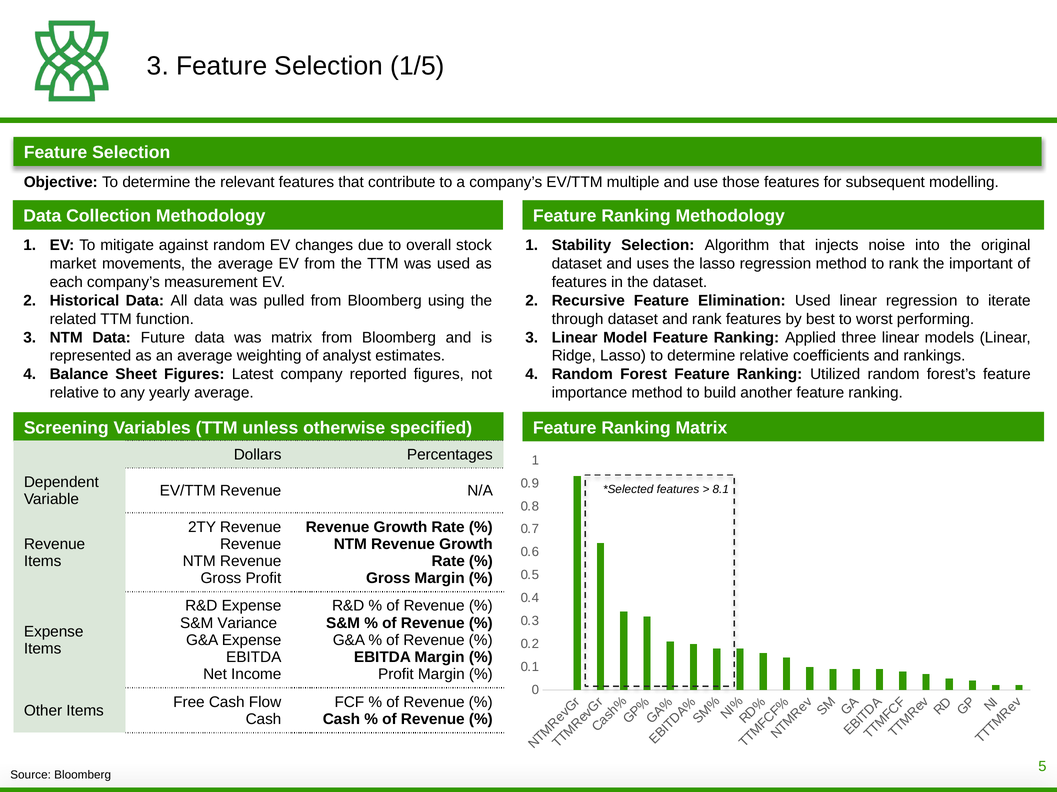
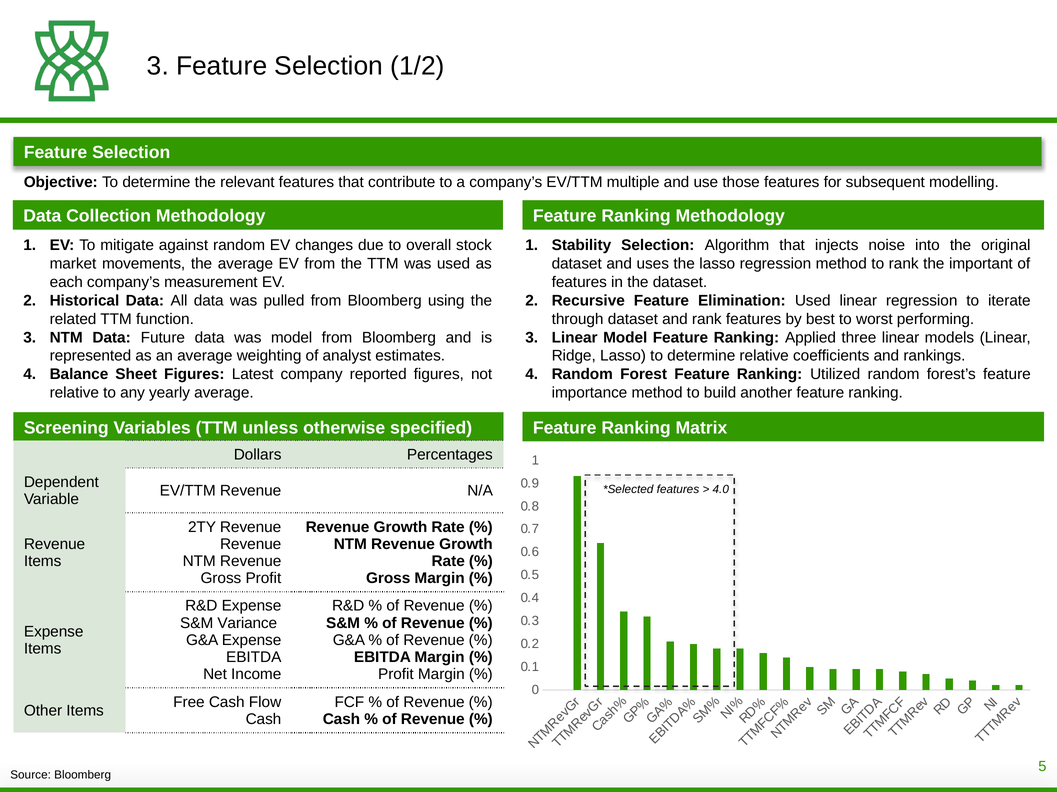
1/5: 1/5 -> 1/2
was matrix: matrix -> model
8.1: 8.1 -> 4.0
